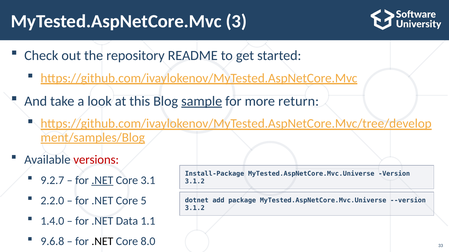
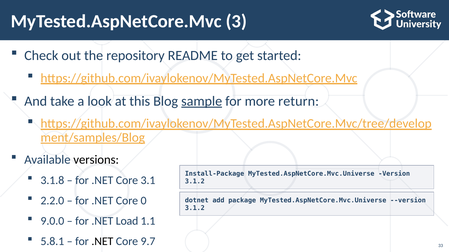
versions colour: red -> black
9.2.7: 9.2.7 -> 3.1.8
.NET at (102, 181) underline: present -> none
5: 5 -> 0
1.4.0: 1.4.0 -> 9.0.0
Data: Data -> Load
9.6.8: 9.6.8 -> 5.8.1
8.0: 8.0 -> 9.7
